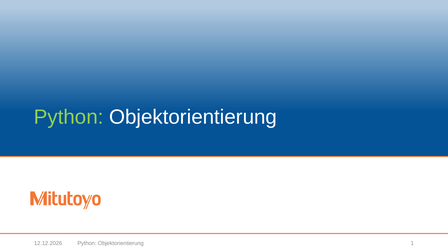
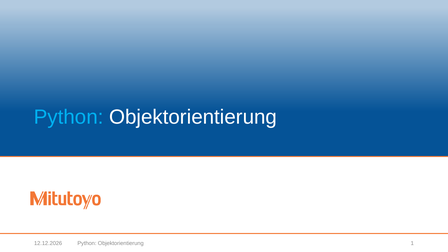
Python at (69, 117) colour: light green -> light blue
